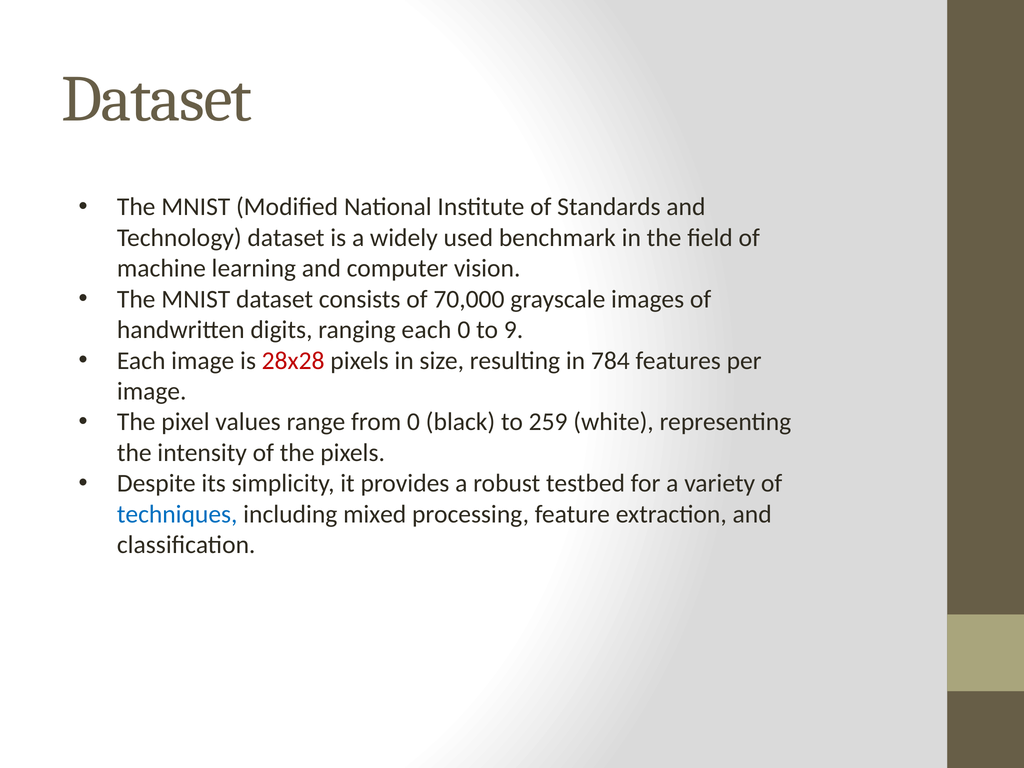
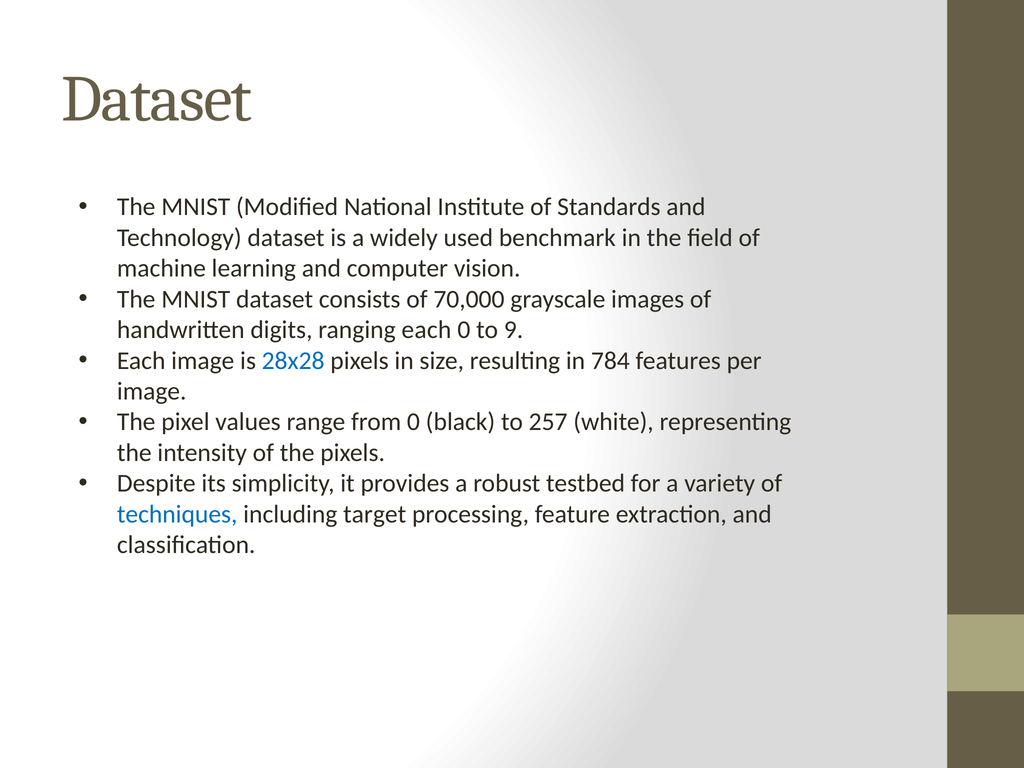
28x28 colour: red -> blue
259: 259 -> 257
mixed: mixed -> target
